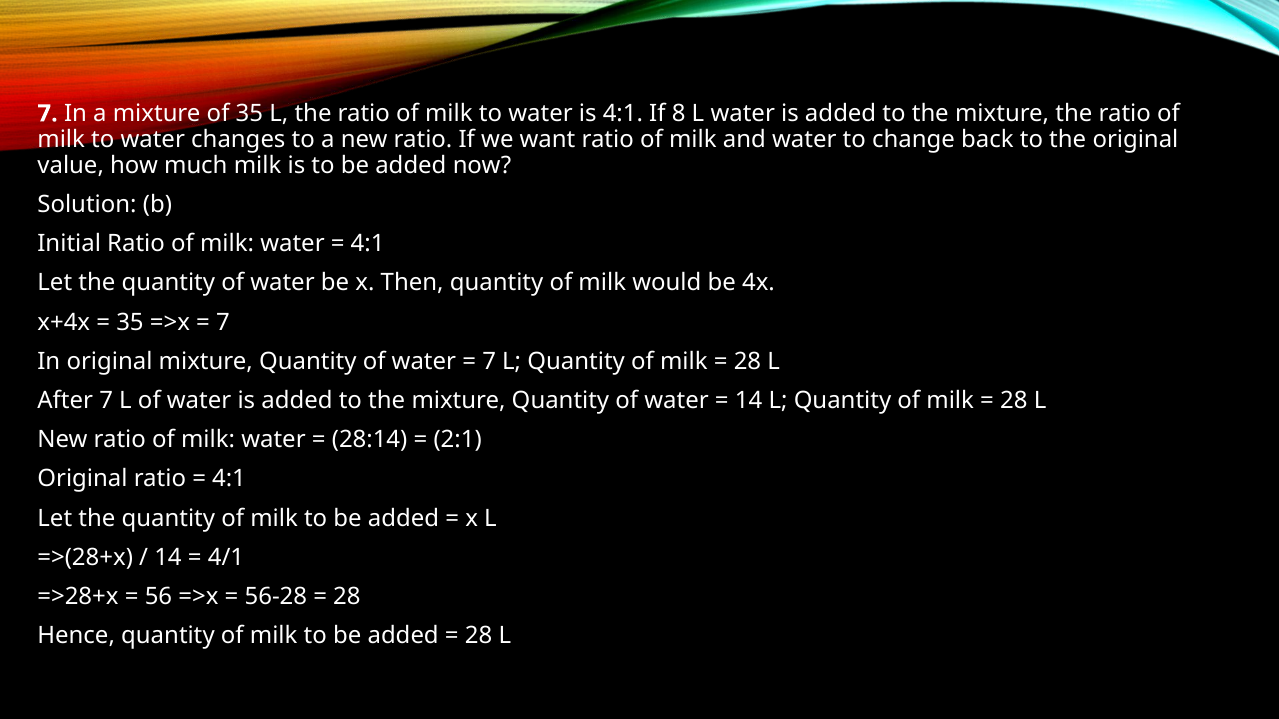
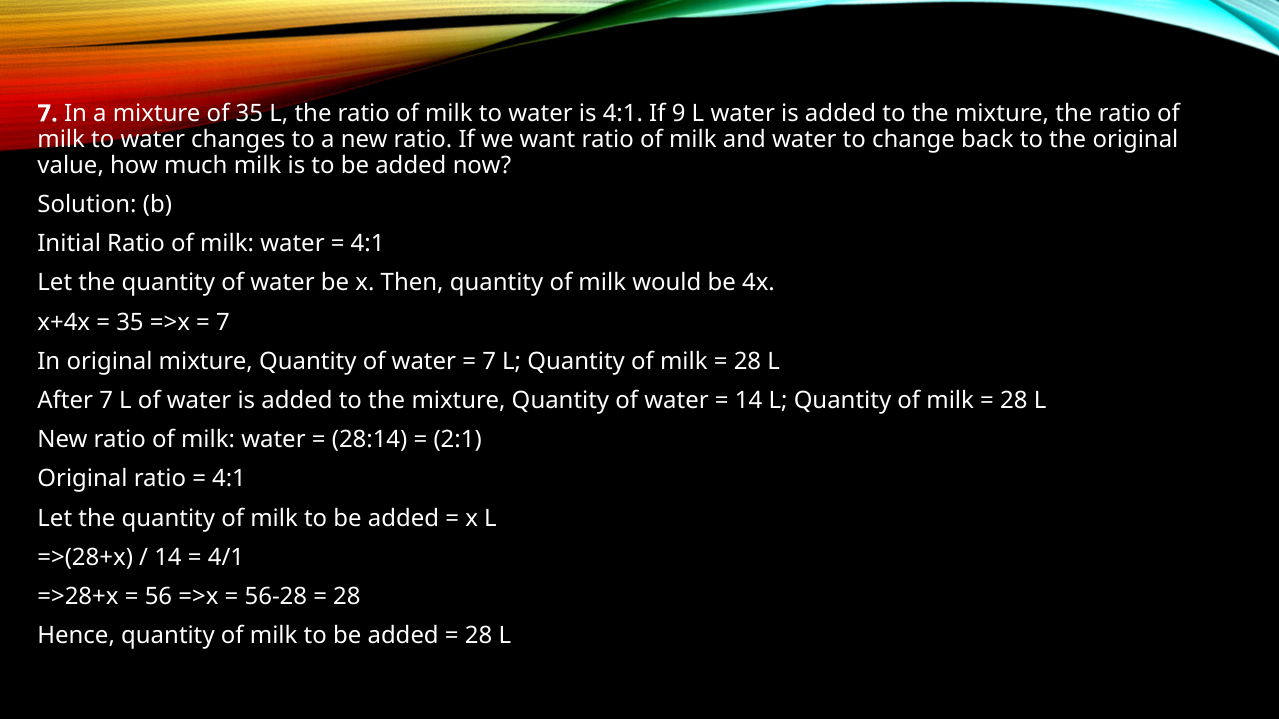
8: 8 -> 9
